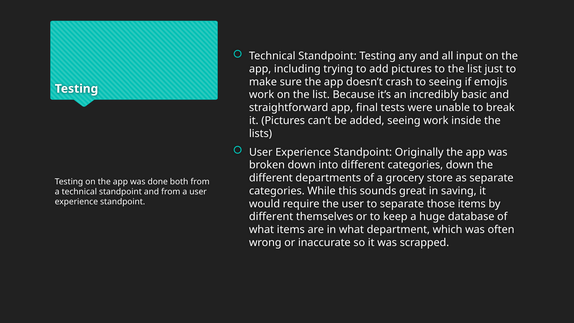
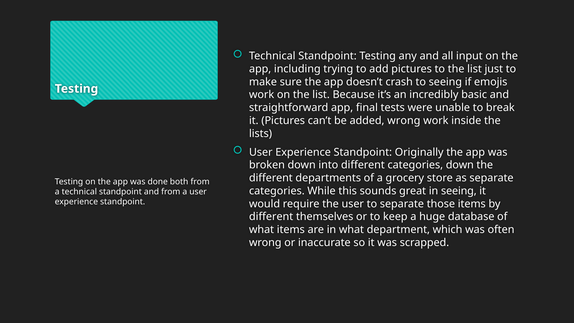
added seeing: seeing -> wrong
in saving: saving -> seeing
